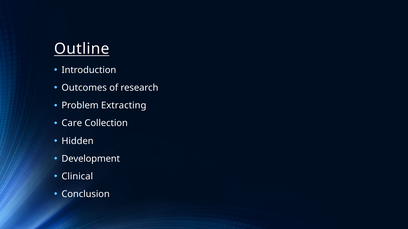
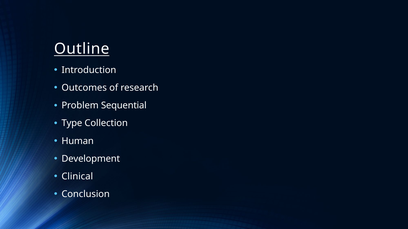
Extracting: Extracting -> Sequential
Care: Care -> Type
Hidden: Hidden -> Human
